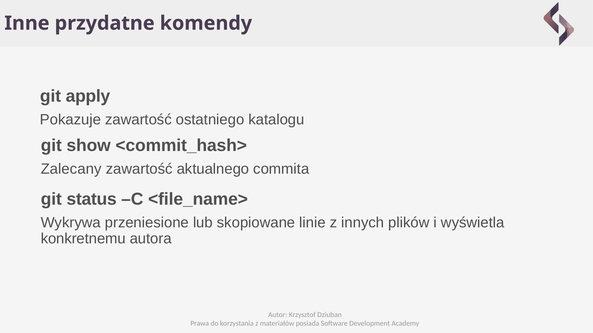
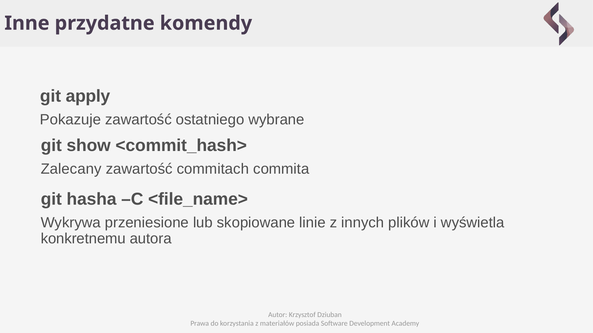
katalogu: katalogu -> wybrane
aktualnego: aktualnego -> commitach
status: status -> hasha
